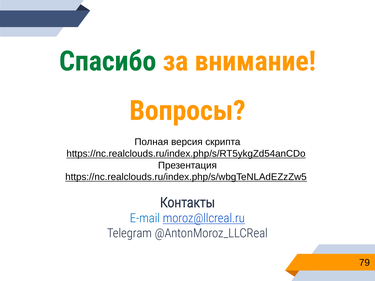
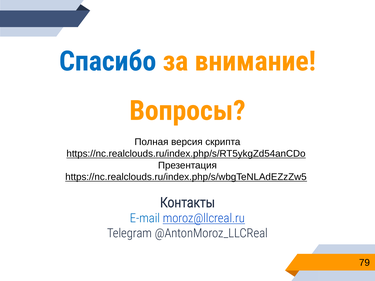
Спасибо colour: green -> blue
